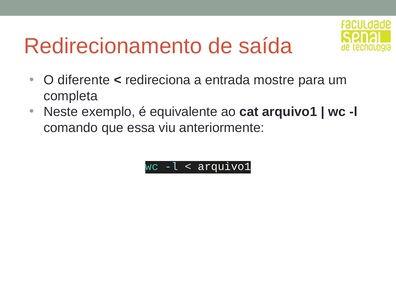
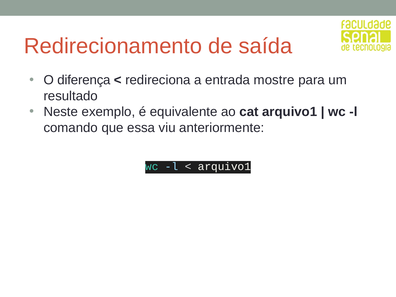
diferente: diferente -> diferença
completa: completa -> resultado
